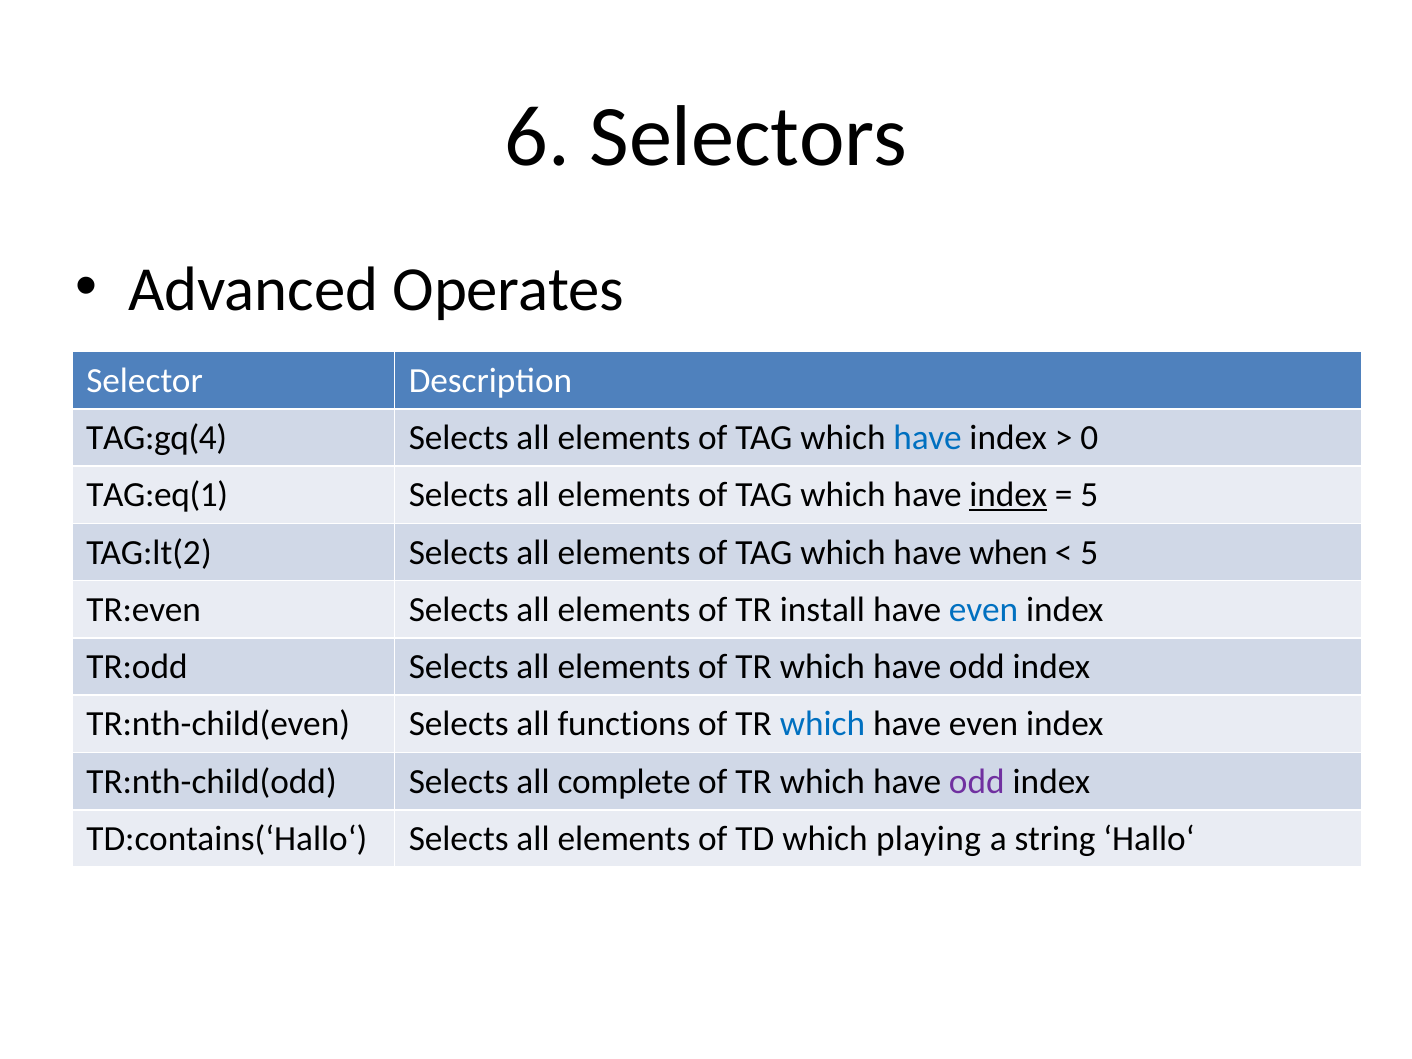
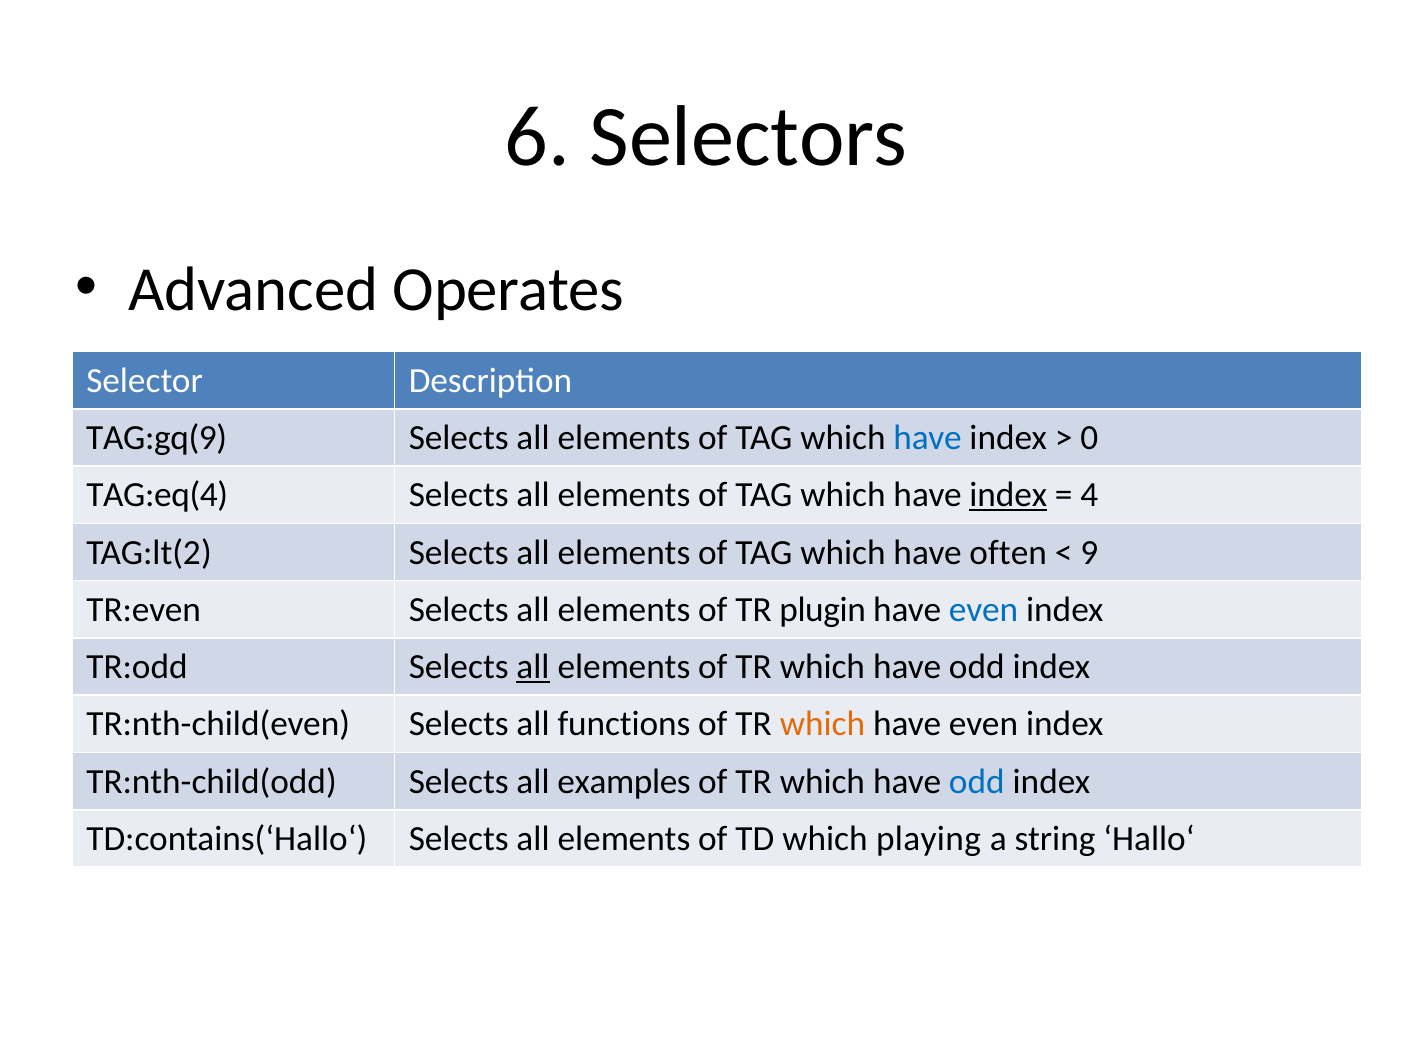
TAG:gq(4: TAG:gq(4 -> TAG:gq(9
TAG:eq(1: TAG:eq(1 -> TAG:eq(4
5 at (1089, 495): 5 -> 4
when: when -> often
5 at (1089, 552): 5 -> 9
install: install -> plugin
all at (533, 667) underline: none -> present
which at (822, 724) colour: blue -> orange
complete: complete -> examples
odd at (977, 781) colour: purple -> blue
